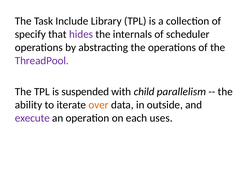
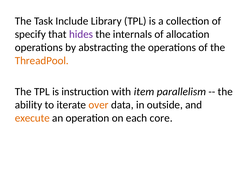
scheduler: scheduler -> allocation
ThreadPool colour: purple -> orange
suspended: suspended -> instruction
child: child -> item
execute colour: purple -> orange
uses: uses -> core
